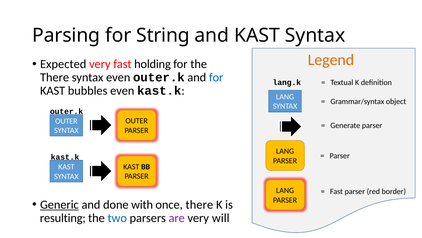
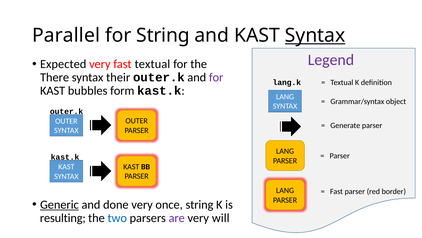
Parsing: Parsing -> Parallel
Syntax at (315, 35) underline: none -> present
Legend colour: orange -> purple
fast holding: holding -> textual
syntax even: even -> their
for at (216, 77) colour: blue -> purple
bubbles even: even -> form
done with: with -> very
once there: there -> string
